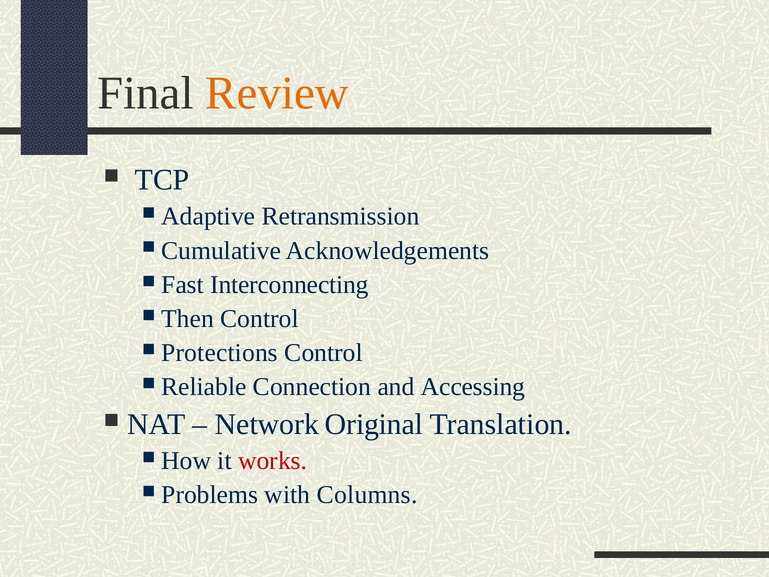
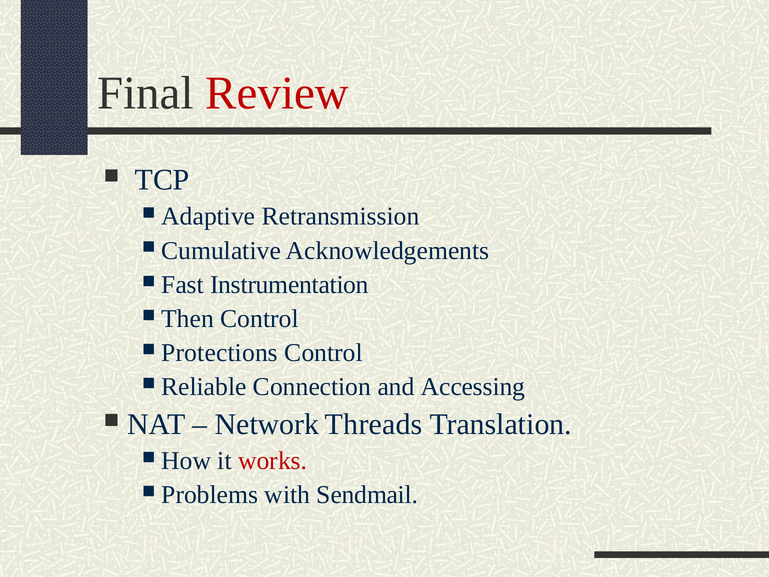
Review colour: orange -> red
Interconnecting: Interconnecting -> Instrumentation
Original: Original -> Threads
Columns: Columns -> Sendmail
